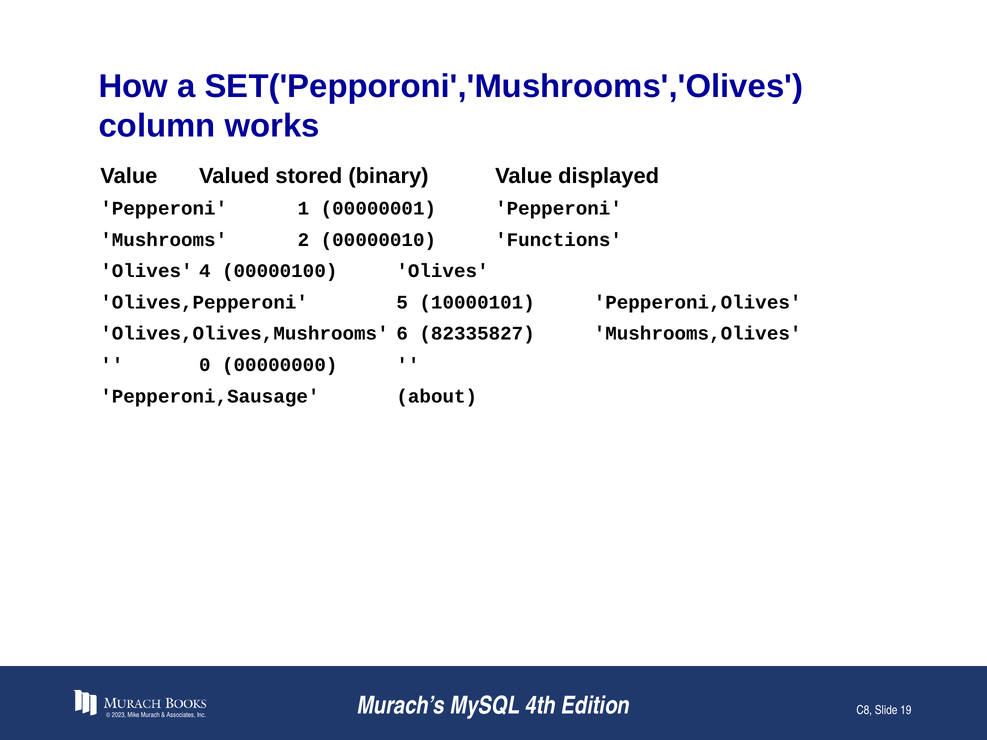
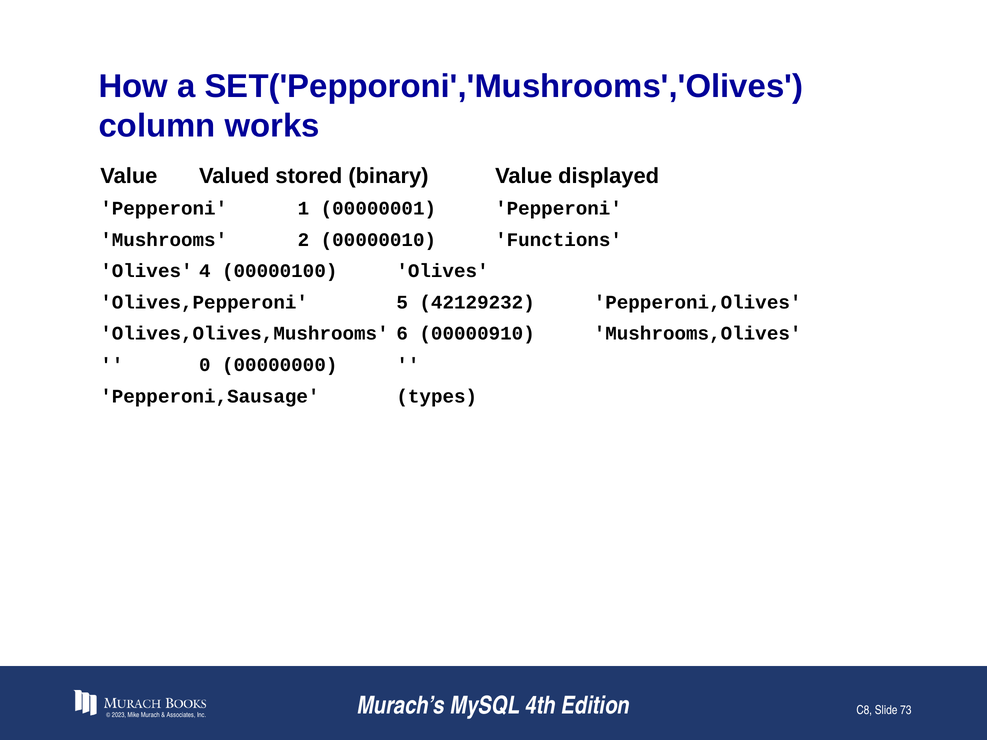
10000101: 10000101 -> 42129232
82335827: 82335827 -> 00000910
about: about -> types
19: 19 -> 73
